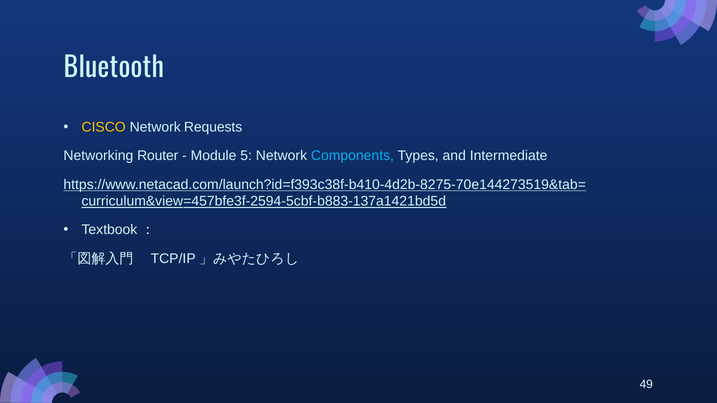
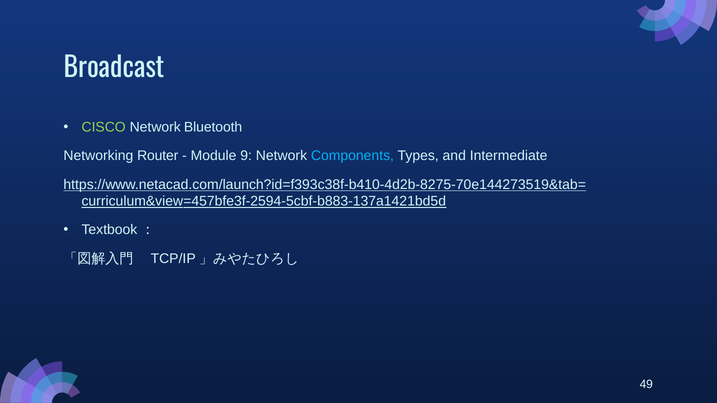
Bluetooth: Bluetooth -> Broadcast
CISCO colour: yellow -> light green
Requests: Requests -> Bluetooth
5: 5 -> 9
